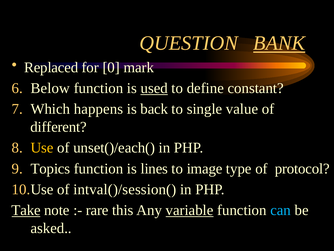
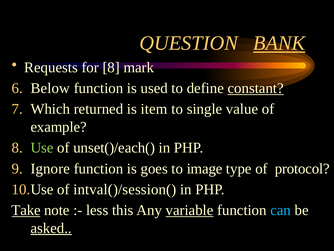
Replaced: Replaced -> Requests
for 0: 0 -> 8
used underline: present -> none
constant underline: none -> present
happens: happens -> returned
back: back -> item
different: different -> example
Use colour: yellow -> light green
Topics: Topics -> Ignore
lines: lines -> goes
rare: rare -> less
asked underline: none -> present
